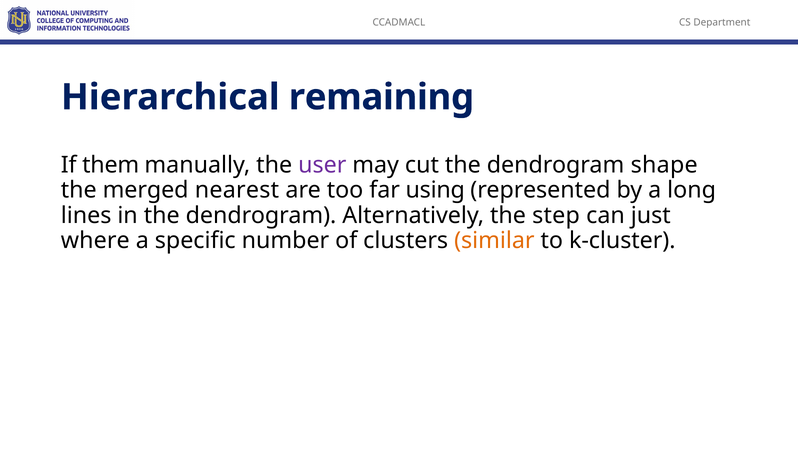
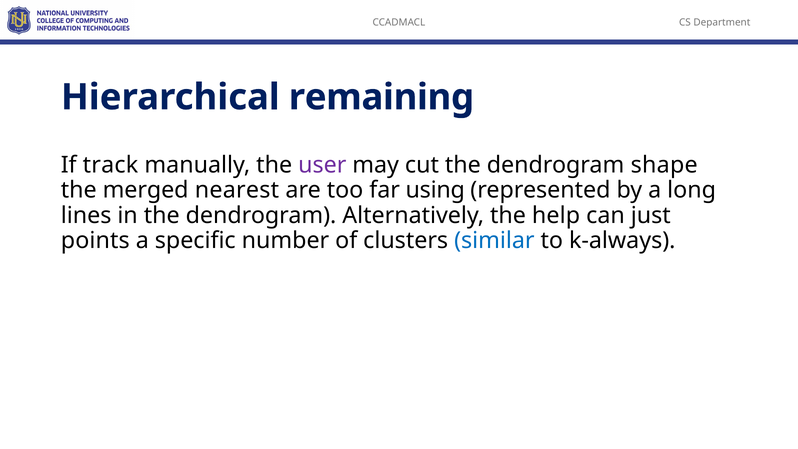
them: them -> track
step: step -> help
where: where -> points
similar colour: orange -> blue
k-cluster: k-cluster -> k-always
